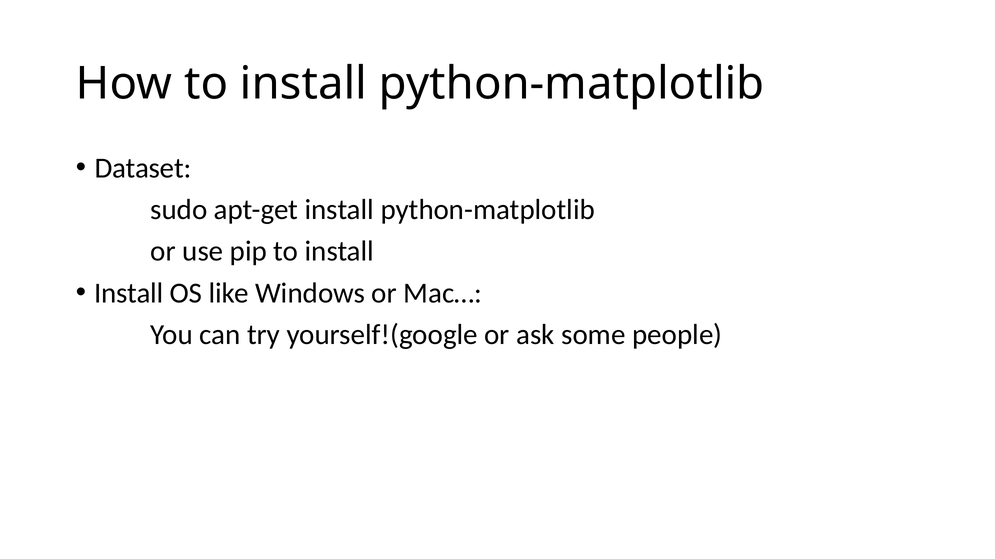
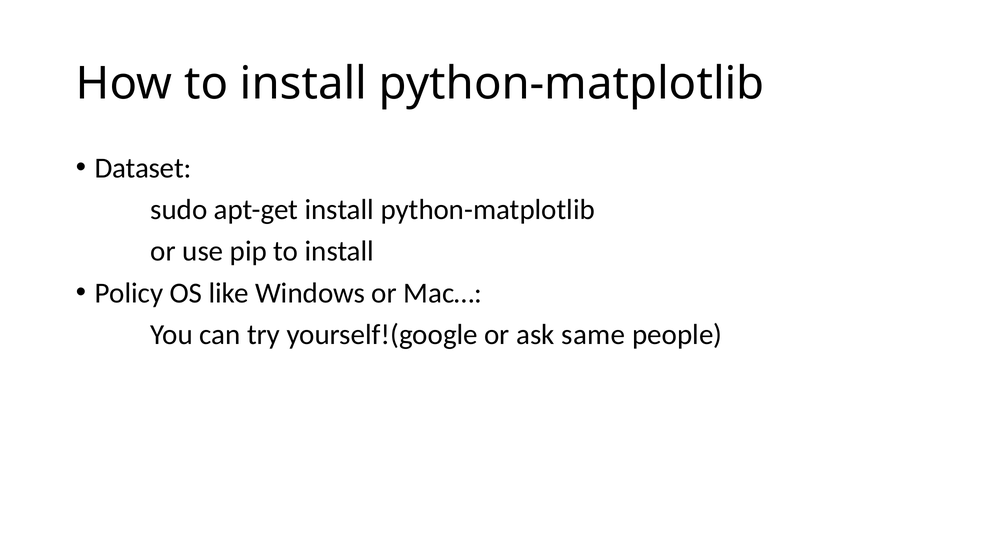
Install at (129, 293): Install -> Policy
some: some -> same
